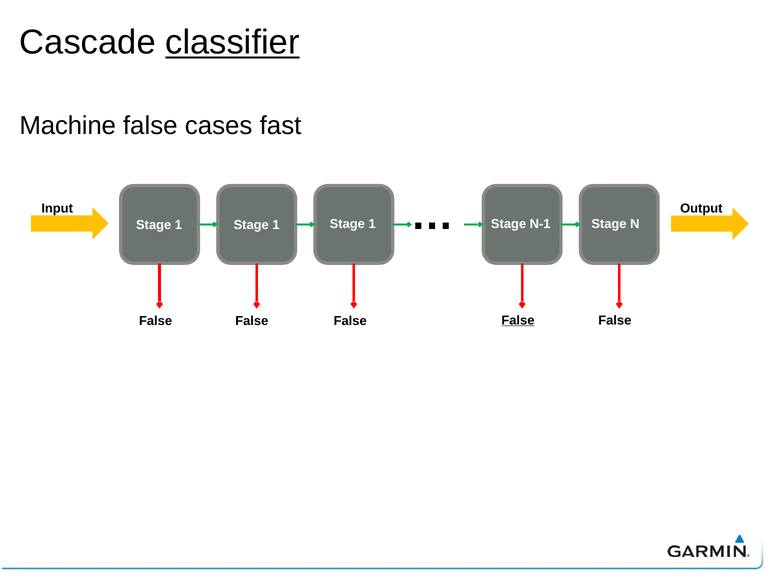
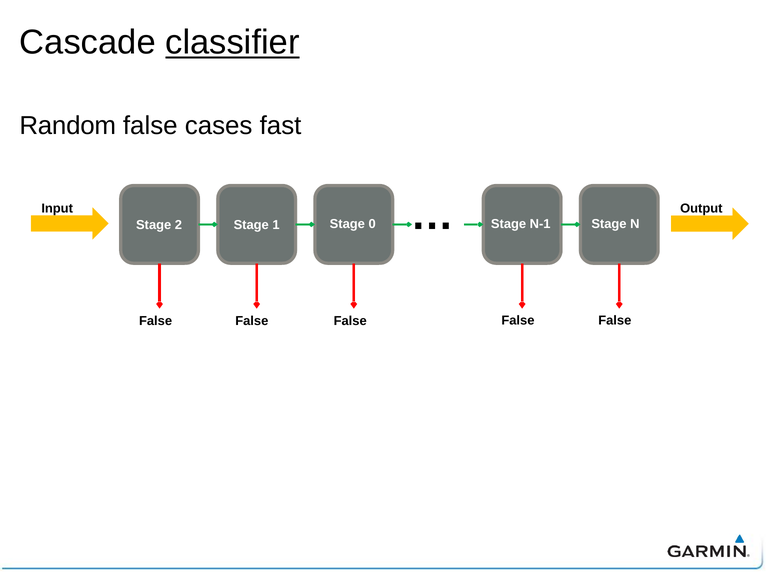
Machine: Machine -> Random
1 at (178, 225): 1 -> 2
1 at (372, 224): 1 -> 0
False at (518, 320) underline: present -> none
